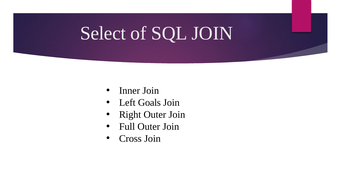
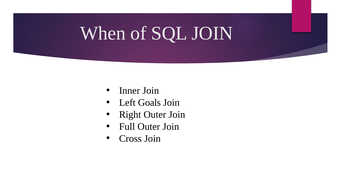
Select: Select -> When
